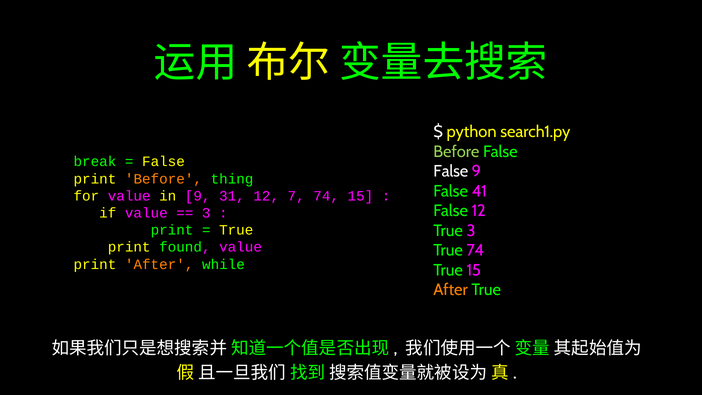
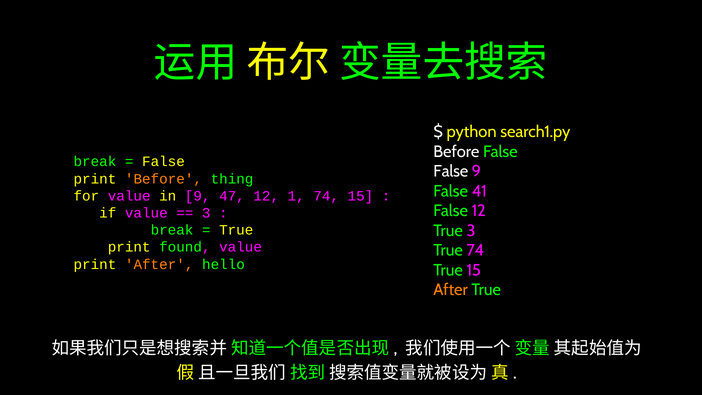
Before at (456, 152) colour: light green -> white
31: 31 -> 47
7: 7 -> 1
print at (172, 230): print -> break
while: while -> hello
